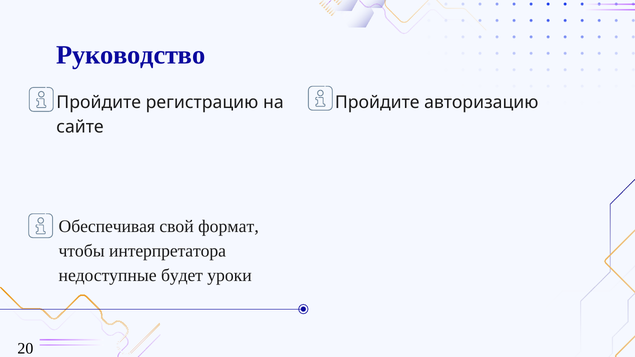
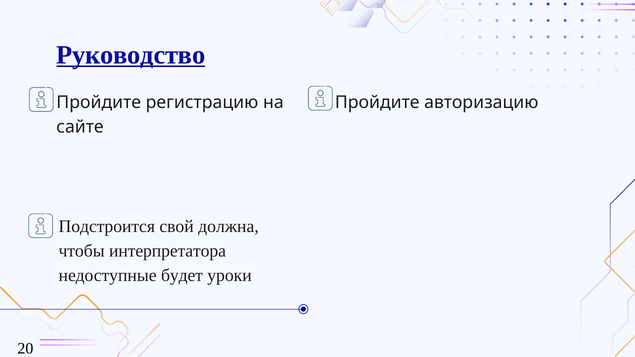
Руководство underline: none -> present
Обеспечивая: Обеспечивая -> Подстроится
формат: формат -> должна
